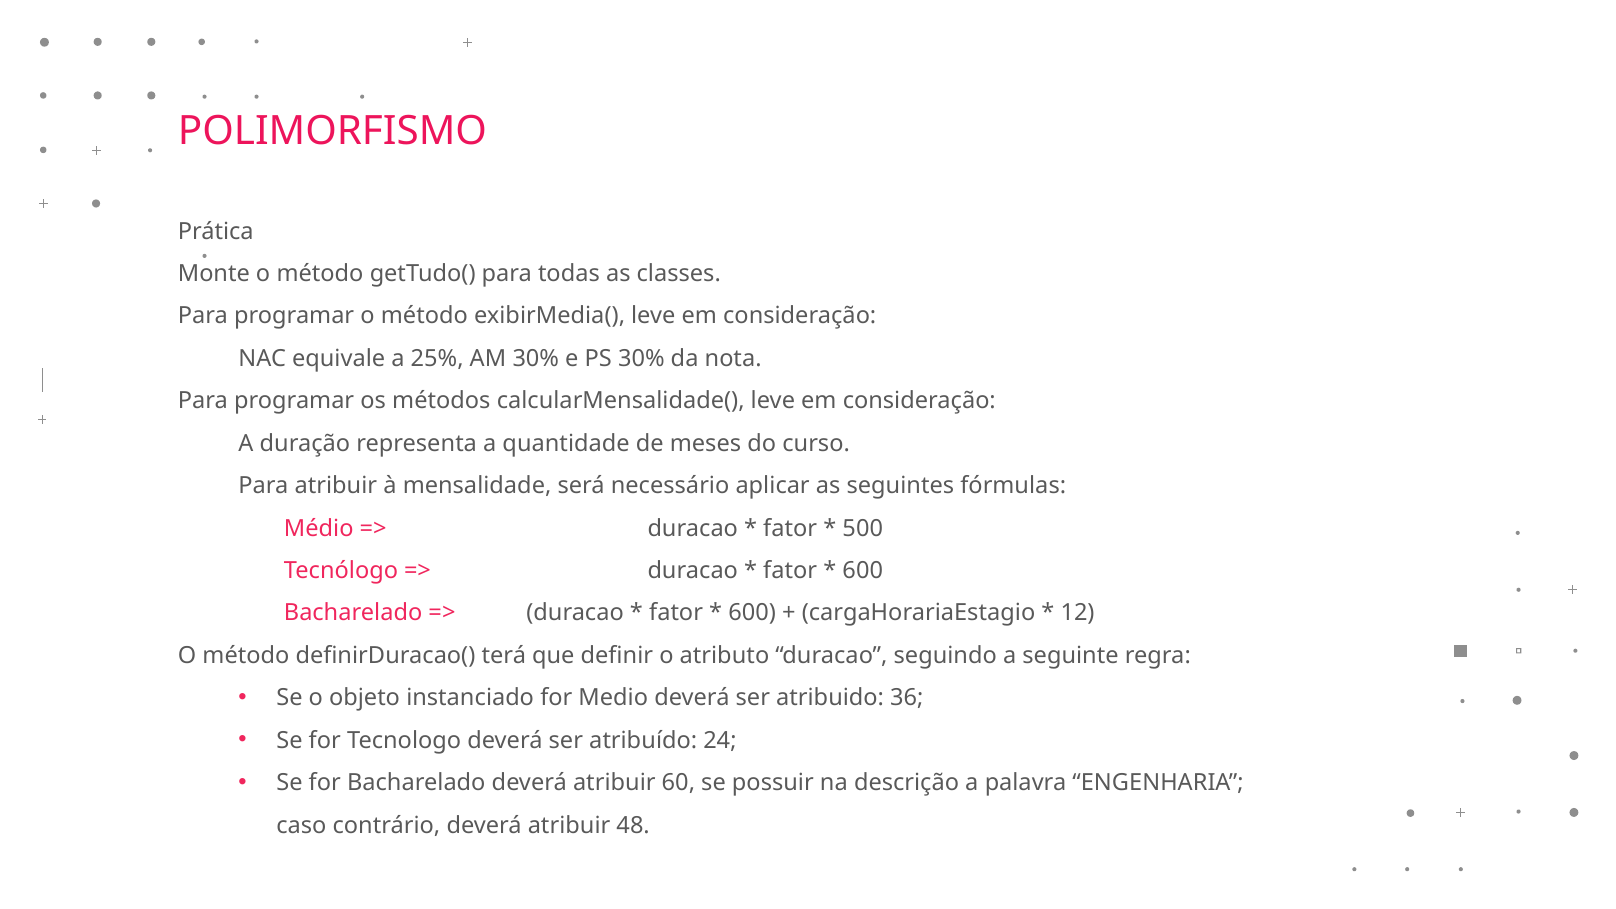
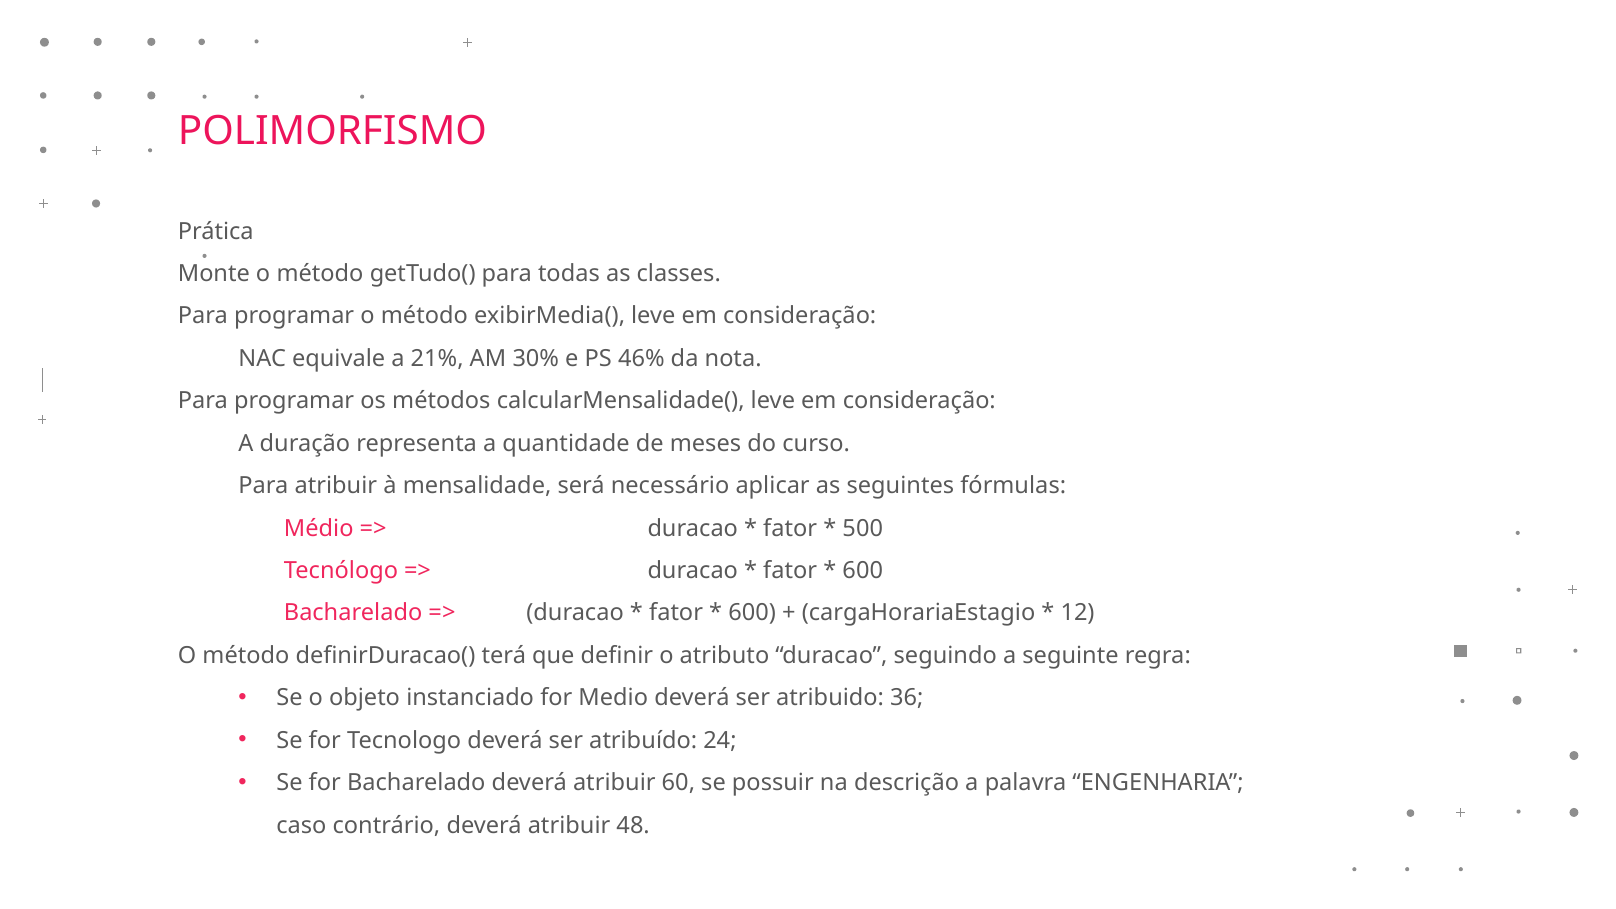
25%: 25% -> 21%
PS 30%: 30% -> 46%
